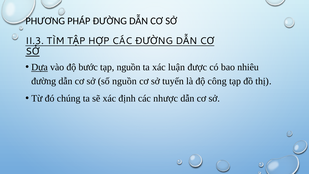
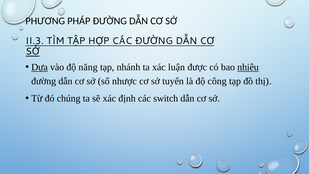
bước: bước -> năng
tạp nguồn: nguồn -> nhánh
nhiêu underline: none -> present
số nguồn: nguồn -> nhược
nhược: nhược -> switch
